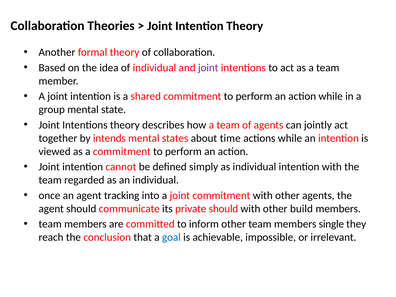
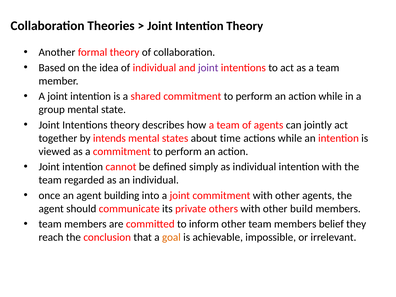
tracking: tracking -> building
private should: should -> others
single: single -> belief
goal colour: blue -> orange
